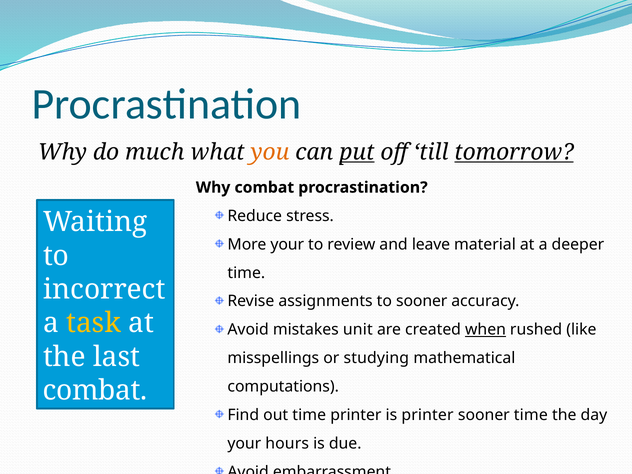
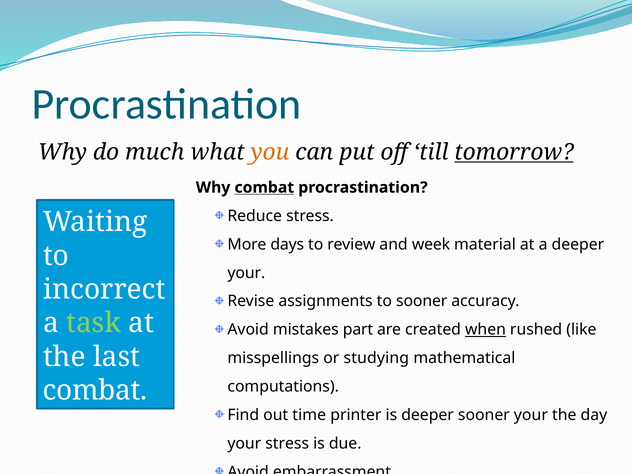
put underline: present -> none
combat at (264, 187) underline: none -> present
More your: your -> days
leave: leave -> week
time at (246, 273): time -> your
task colour: yellow -> light green
unit: unit -> part
is printer: printer -> deeper
sooner time: time -> your
your hours: hours -> stress
